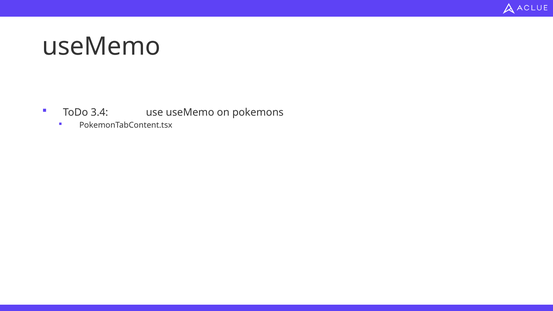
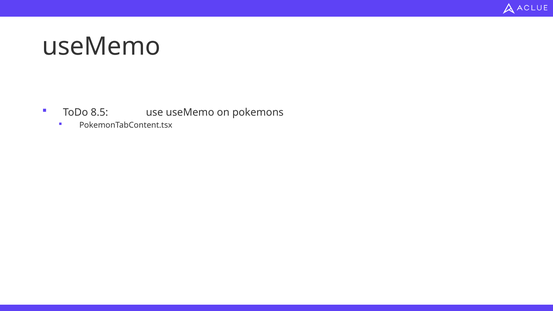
3.4: 3.4 -> 8.5
